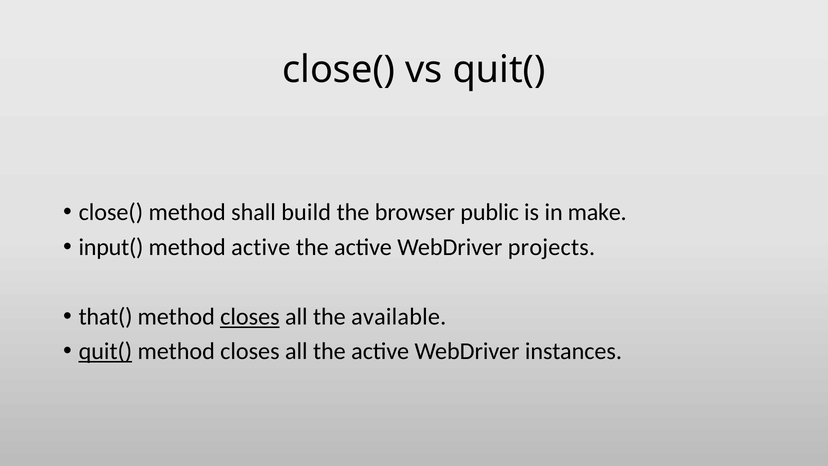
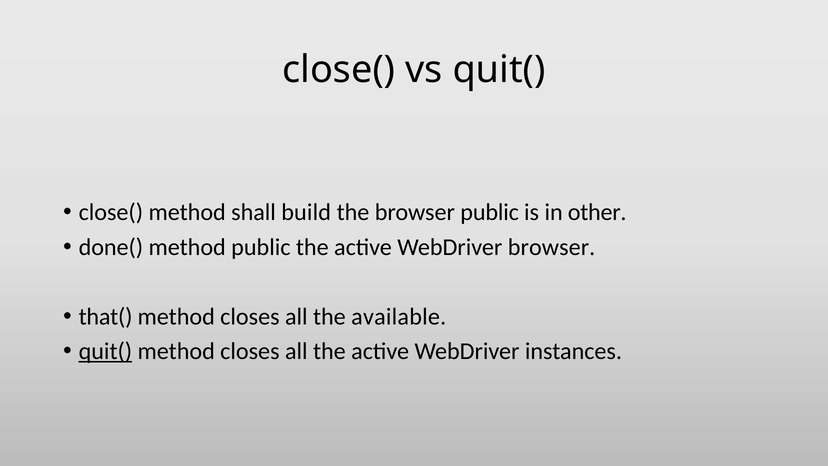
make: make -> other
input(: input( -> done(
method active: active -> public
WebDriver projects: projects -> browser
closes at (250, 316) underline: present -> none
